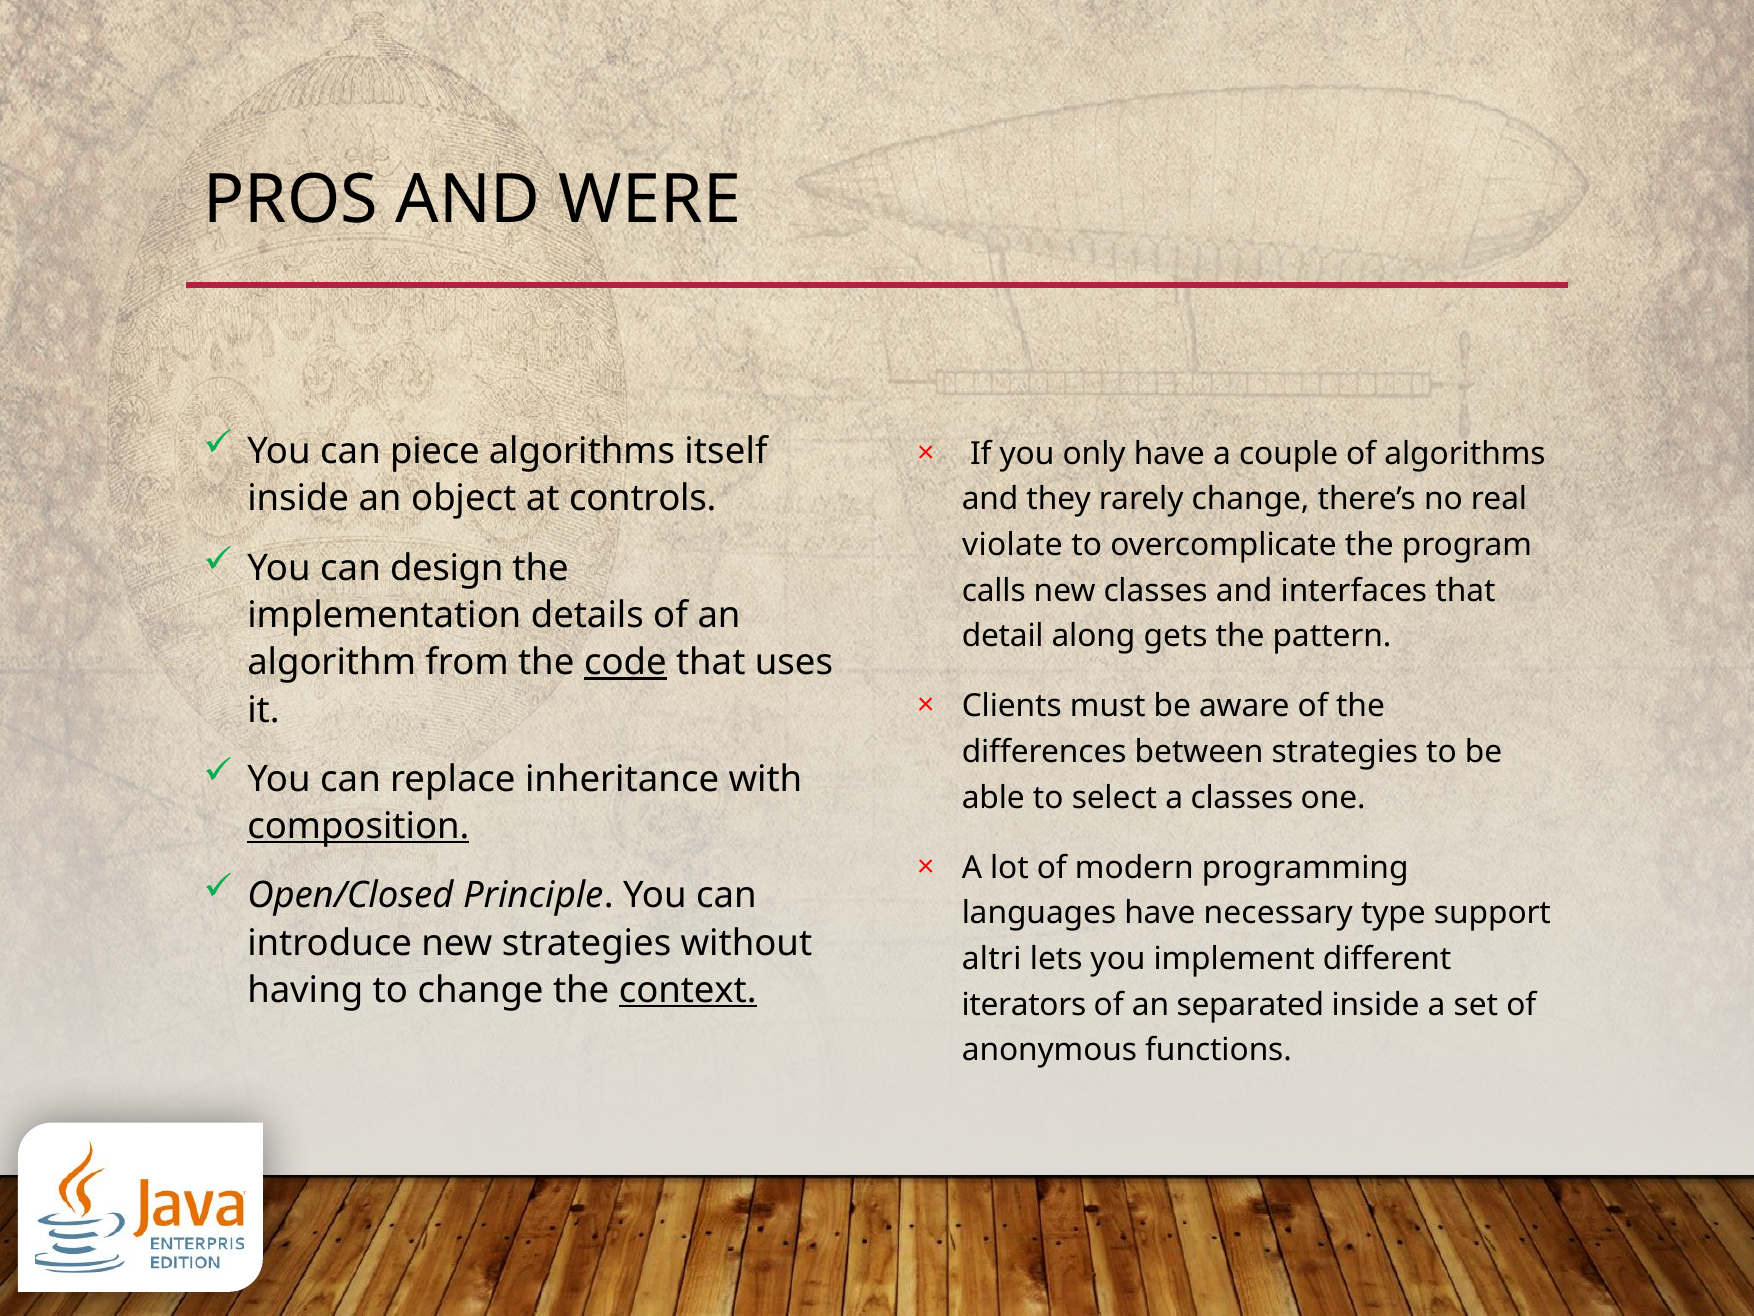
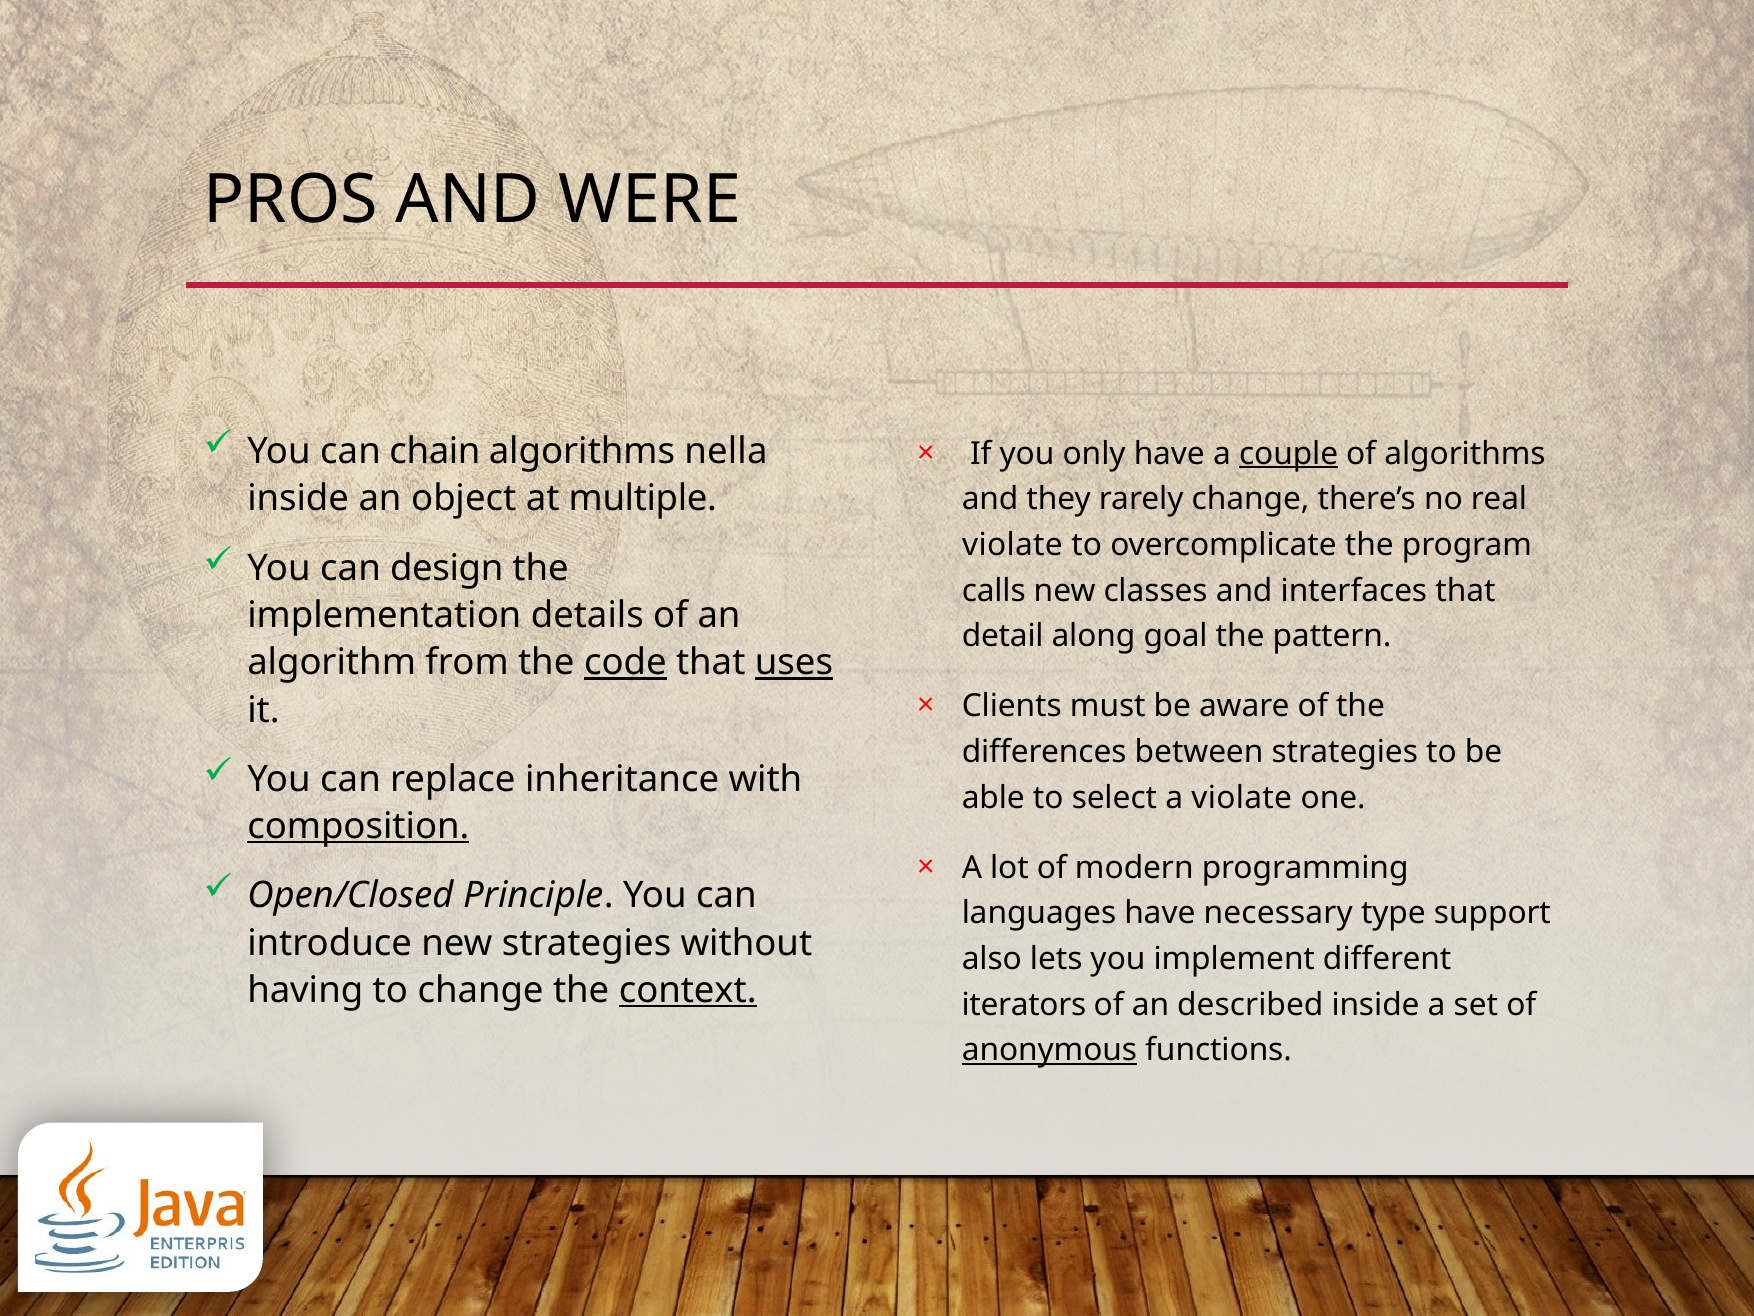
piece: piece -> chain
itself: itself -> nella
couple underline: none -> present
controls: controls -> multiple
gets: gets -> goal
uses underline: none -> present
a classes: classes -> violate
altri: altri -> also
separated: separated -> described
anonymous underline: none -> present
